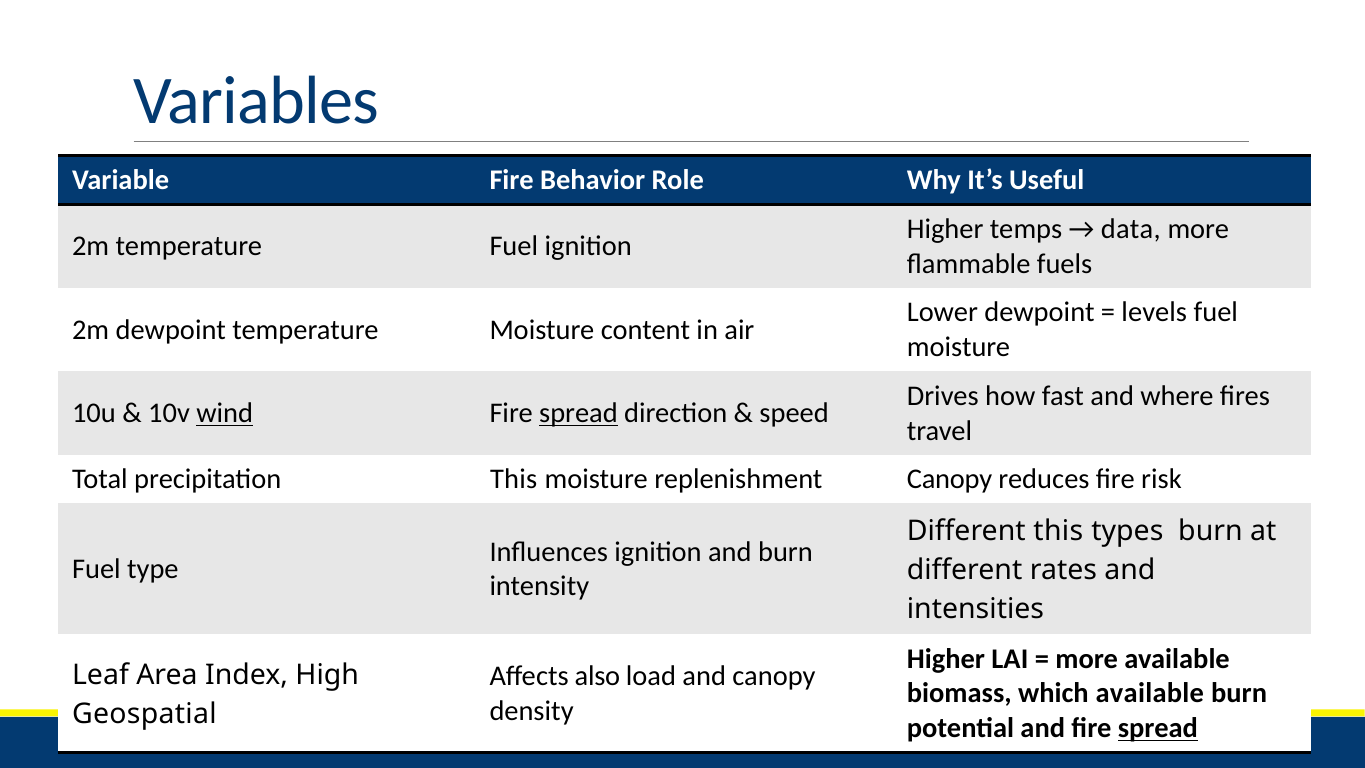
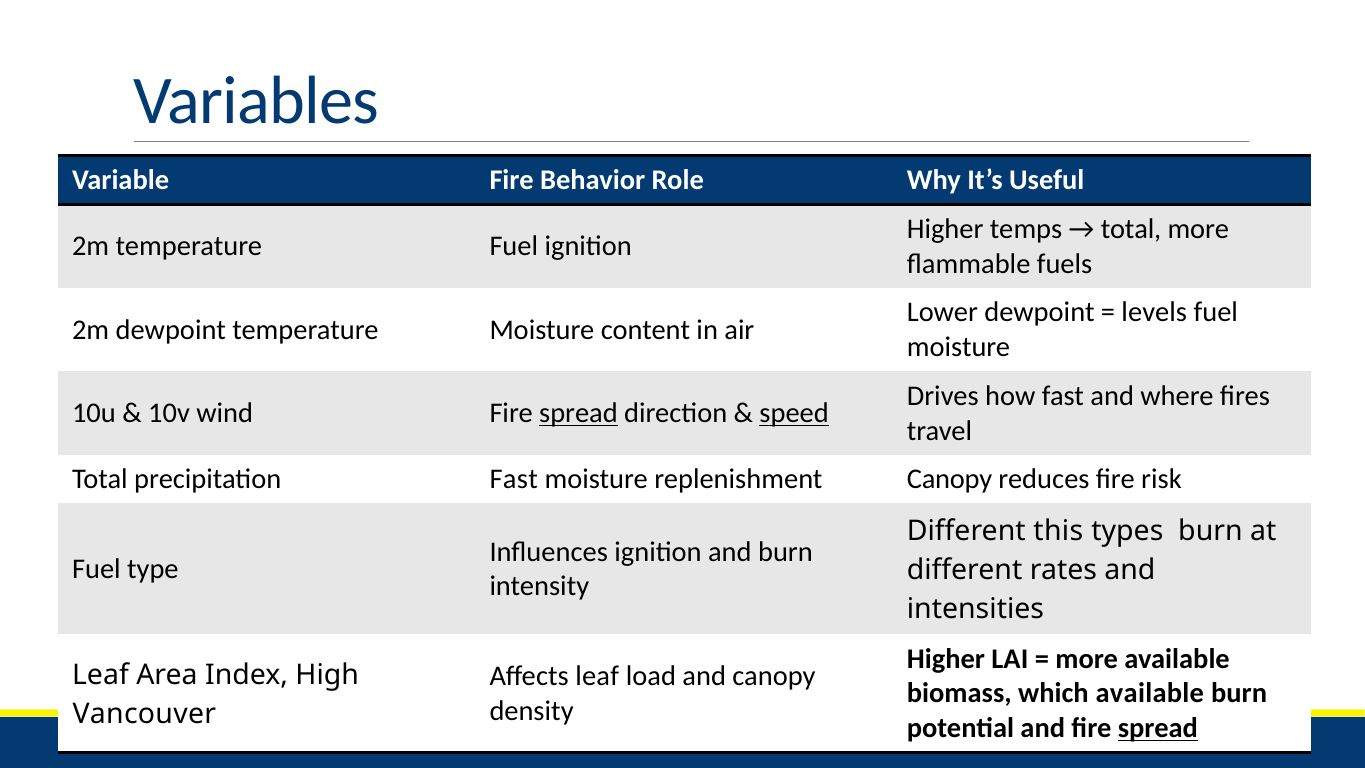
data at (1131, 229): data -> total
wind underline: present -> none
speed underline: none -> present
precipitation This: This -> Fast
Affects also: also -> leaf
Geospatial: Geospatial -> Vancouver
